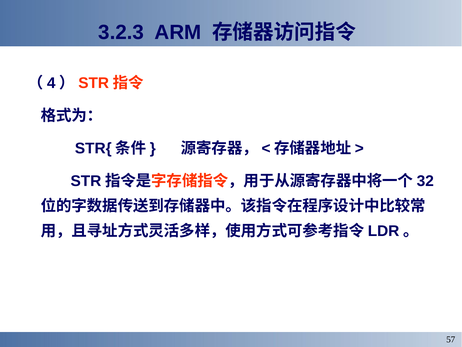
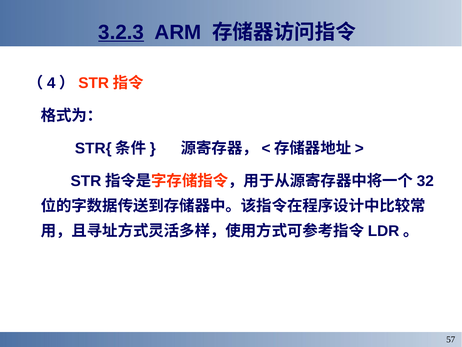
3.2.3 underline: none -> present
